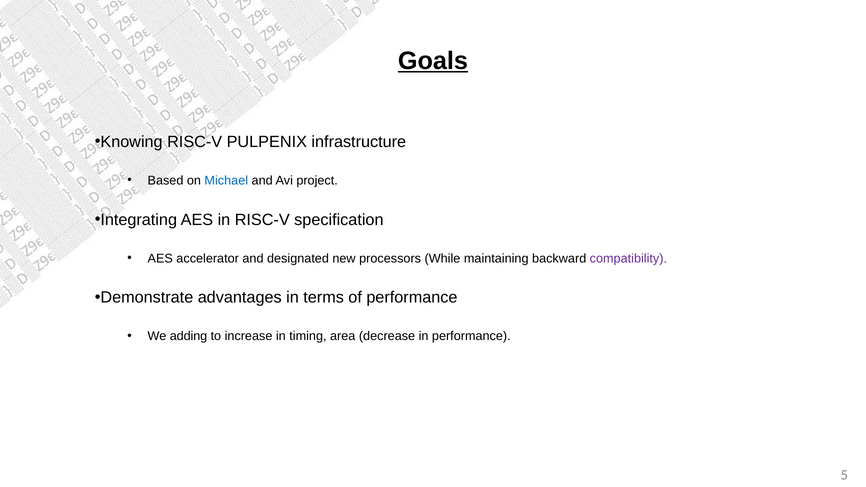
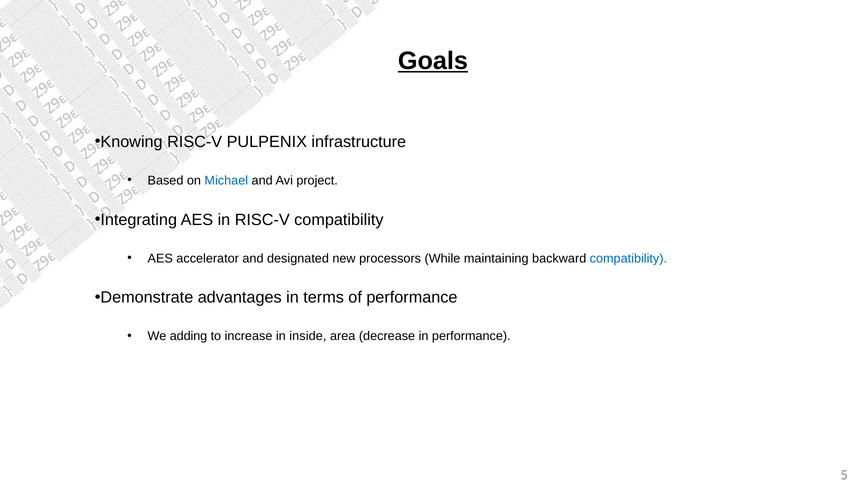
RISC-V specification: specification -> compatibility
compatibility at (628, 258) colour: purple -> blue
timing: timing -> inside
